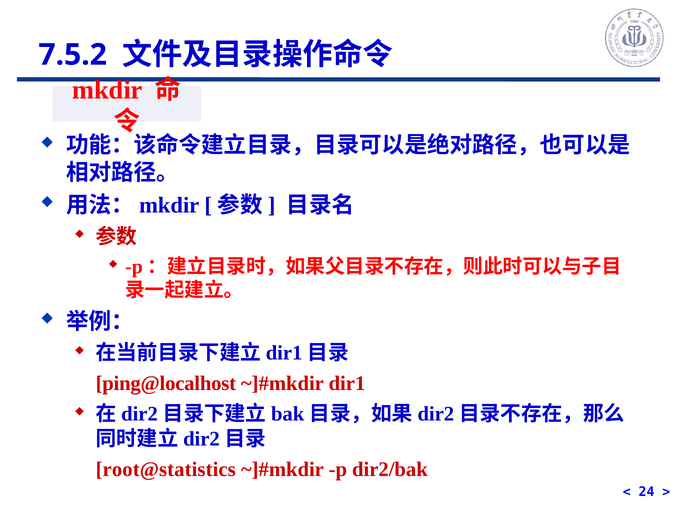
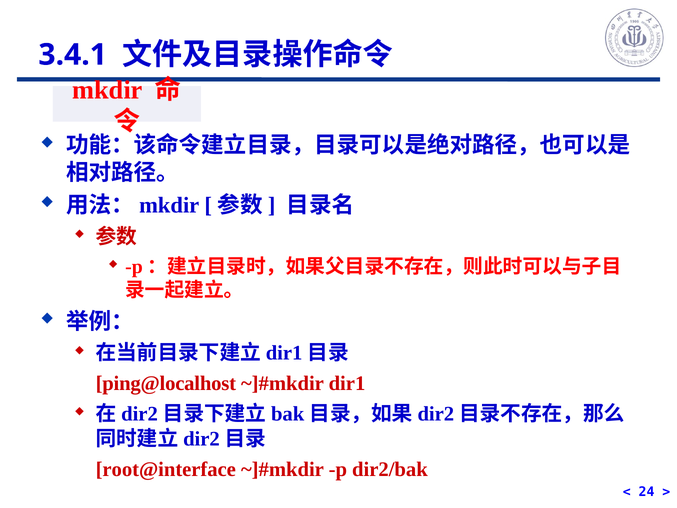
7.5.2: 7.5.2 -> 3.4.1
root@statistics: root@statistics -> root@interface
